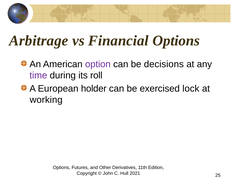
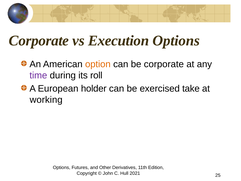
Arbitrage at (39, 41): Arbitrage -> Corporate
Financial: Financial -> Execution
option colour: purple -> orange
be decisions: decisions -> corporate
lock: lock -> take
